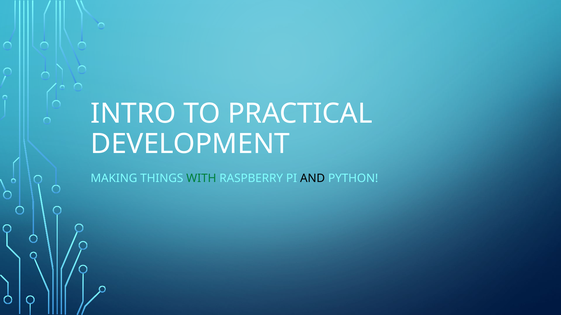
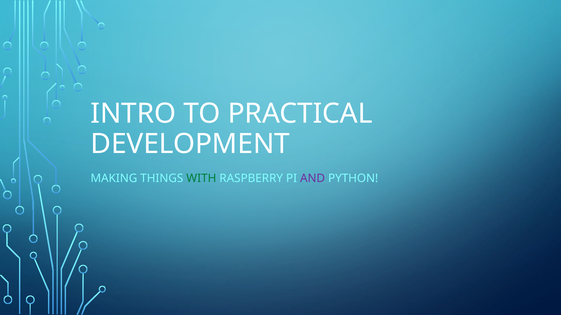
AND colour: black -> purple
